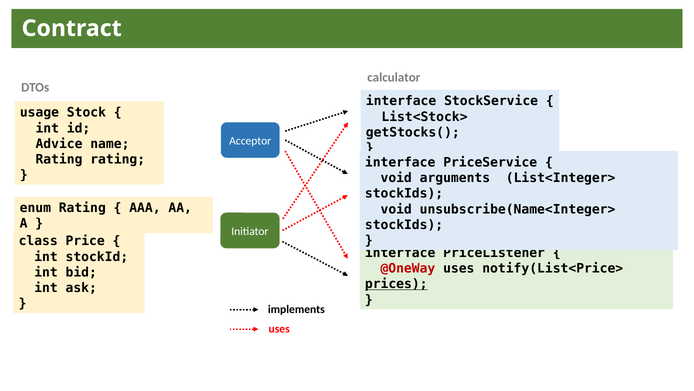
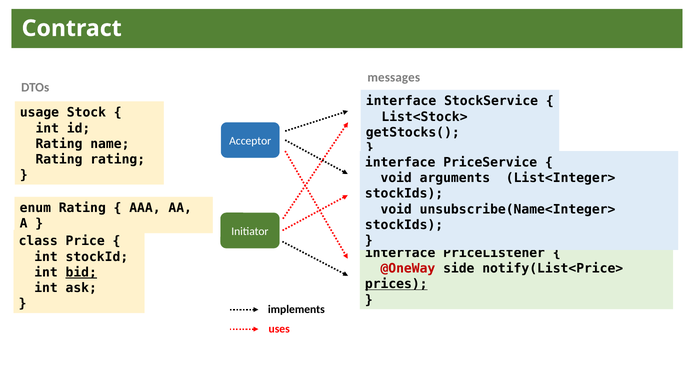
calculator: calculator -> messages
Advice at (59, 144): Advice -> Rating
@OneWay uses: uses -> side
bid underline: none -> present
